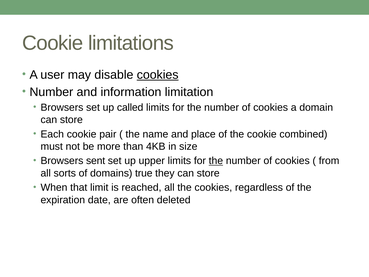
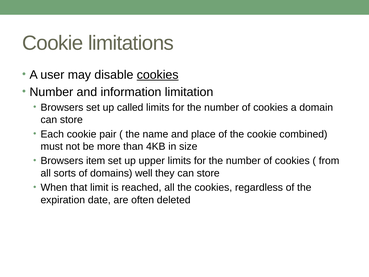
sent: sent -> item
the at (216, 161) underline: present -> none
true: true -> well
